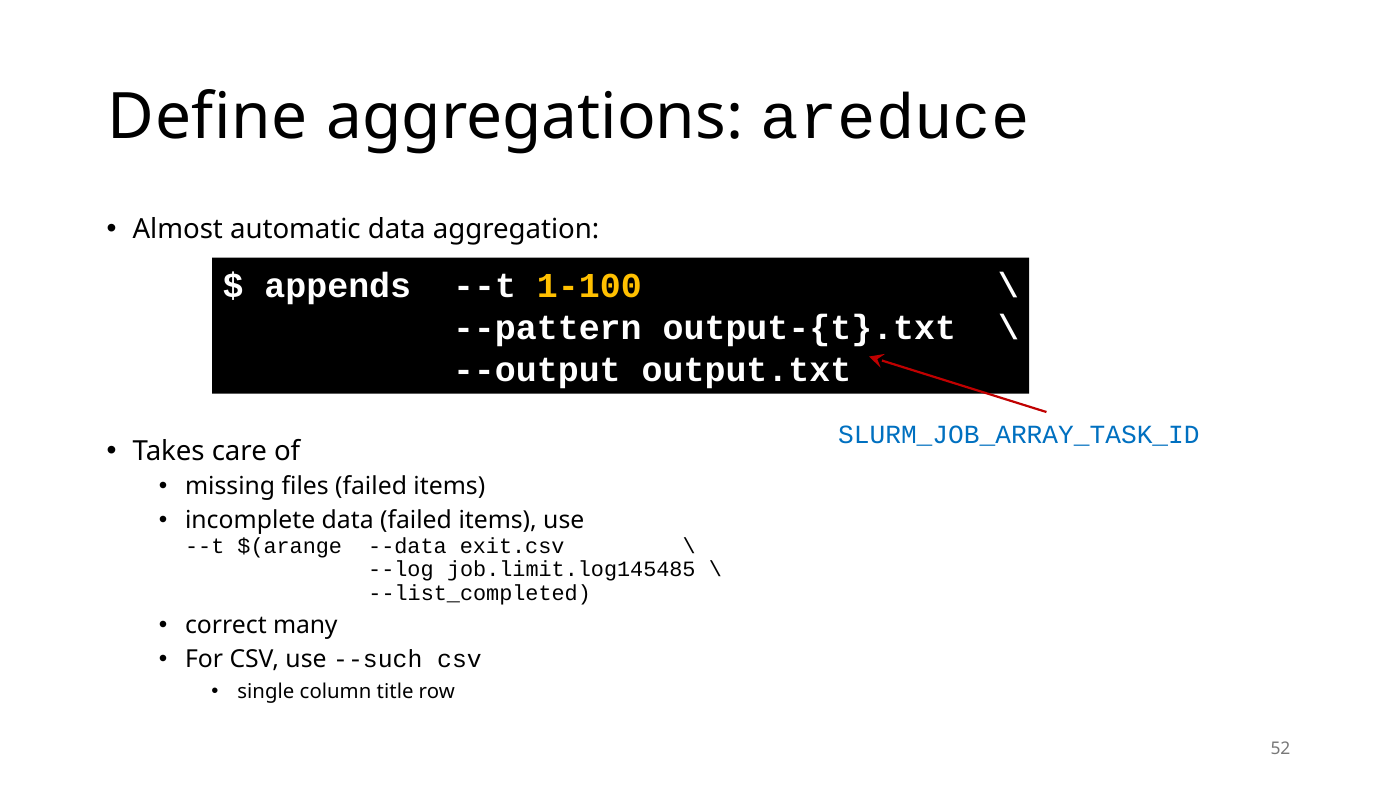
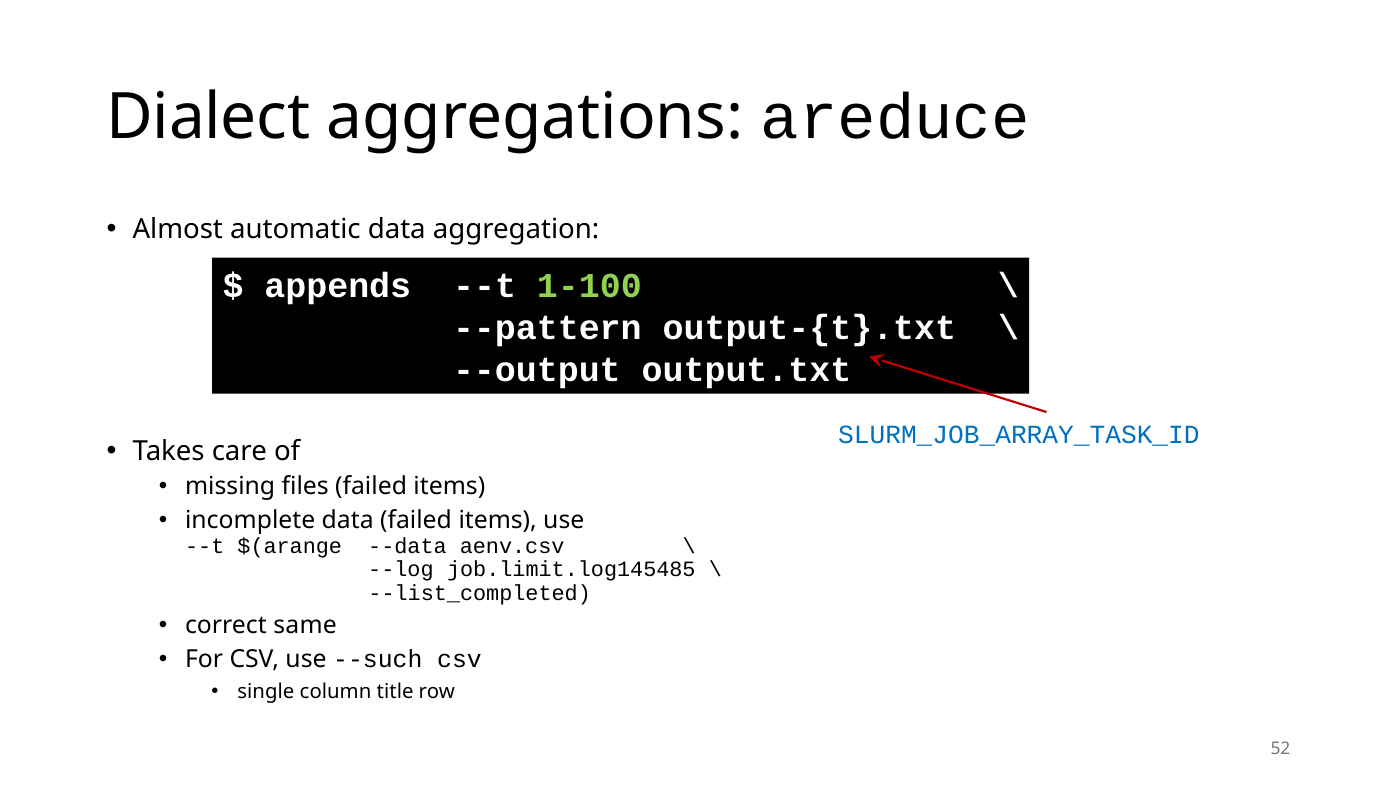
Define: Define -> Dialect
1-100 colour: yellow -> light green
exit.csv: exit.csv -> aenv.csv
many: many -> same
